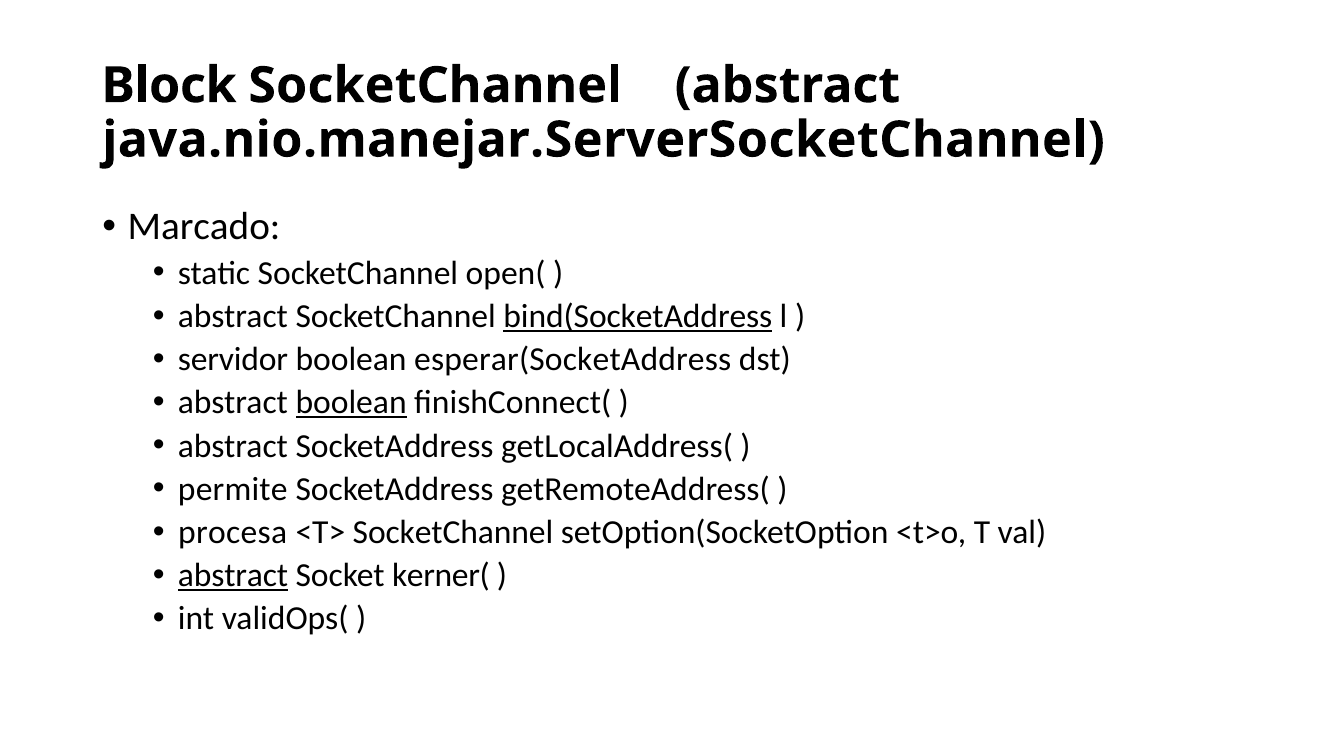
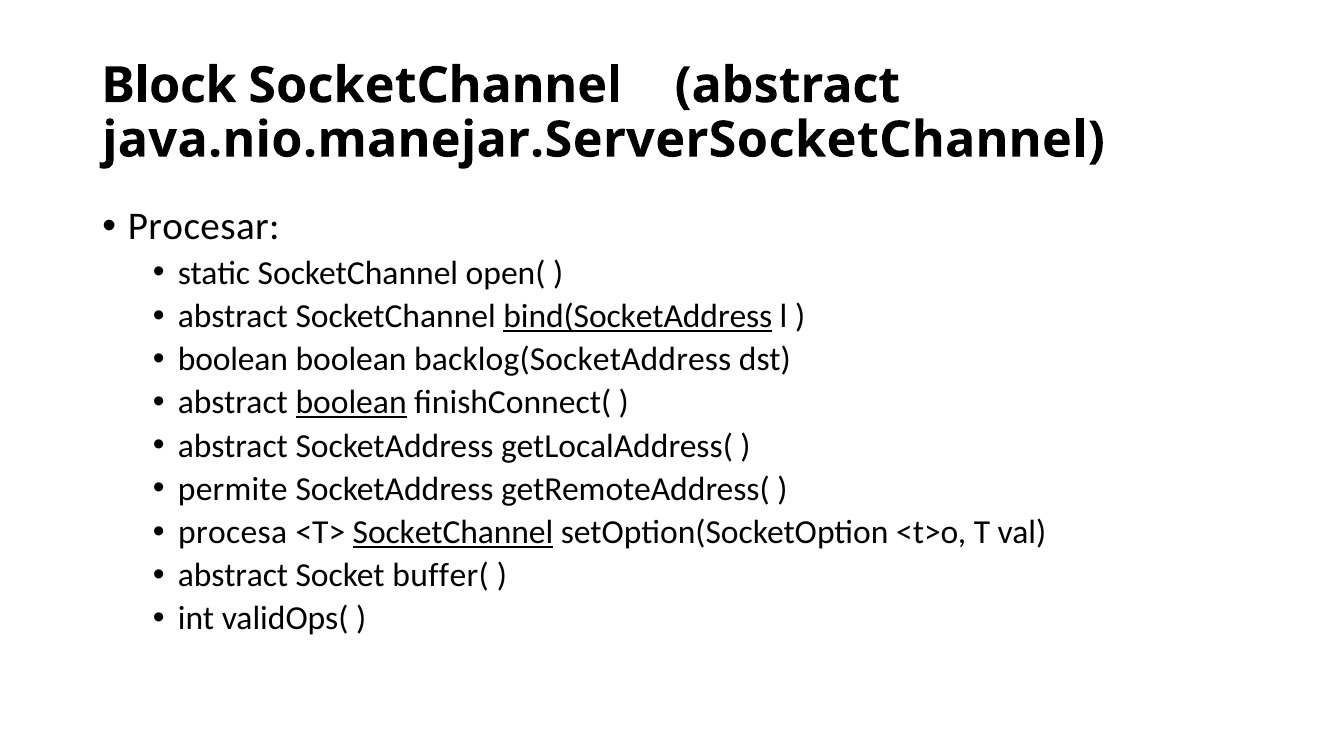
Marcado: Marcado -> Procesar
servidor at (233, 360): servidor -> boolean
esperar(SocketAddress: esperar(SocketAddress -> backlog(SocketAddress
SocketChannel at (453, 533) underline: none -> present
abstract at (233, 576) underline: present -> none
kerner(: kerner( -> buffer(
